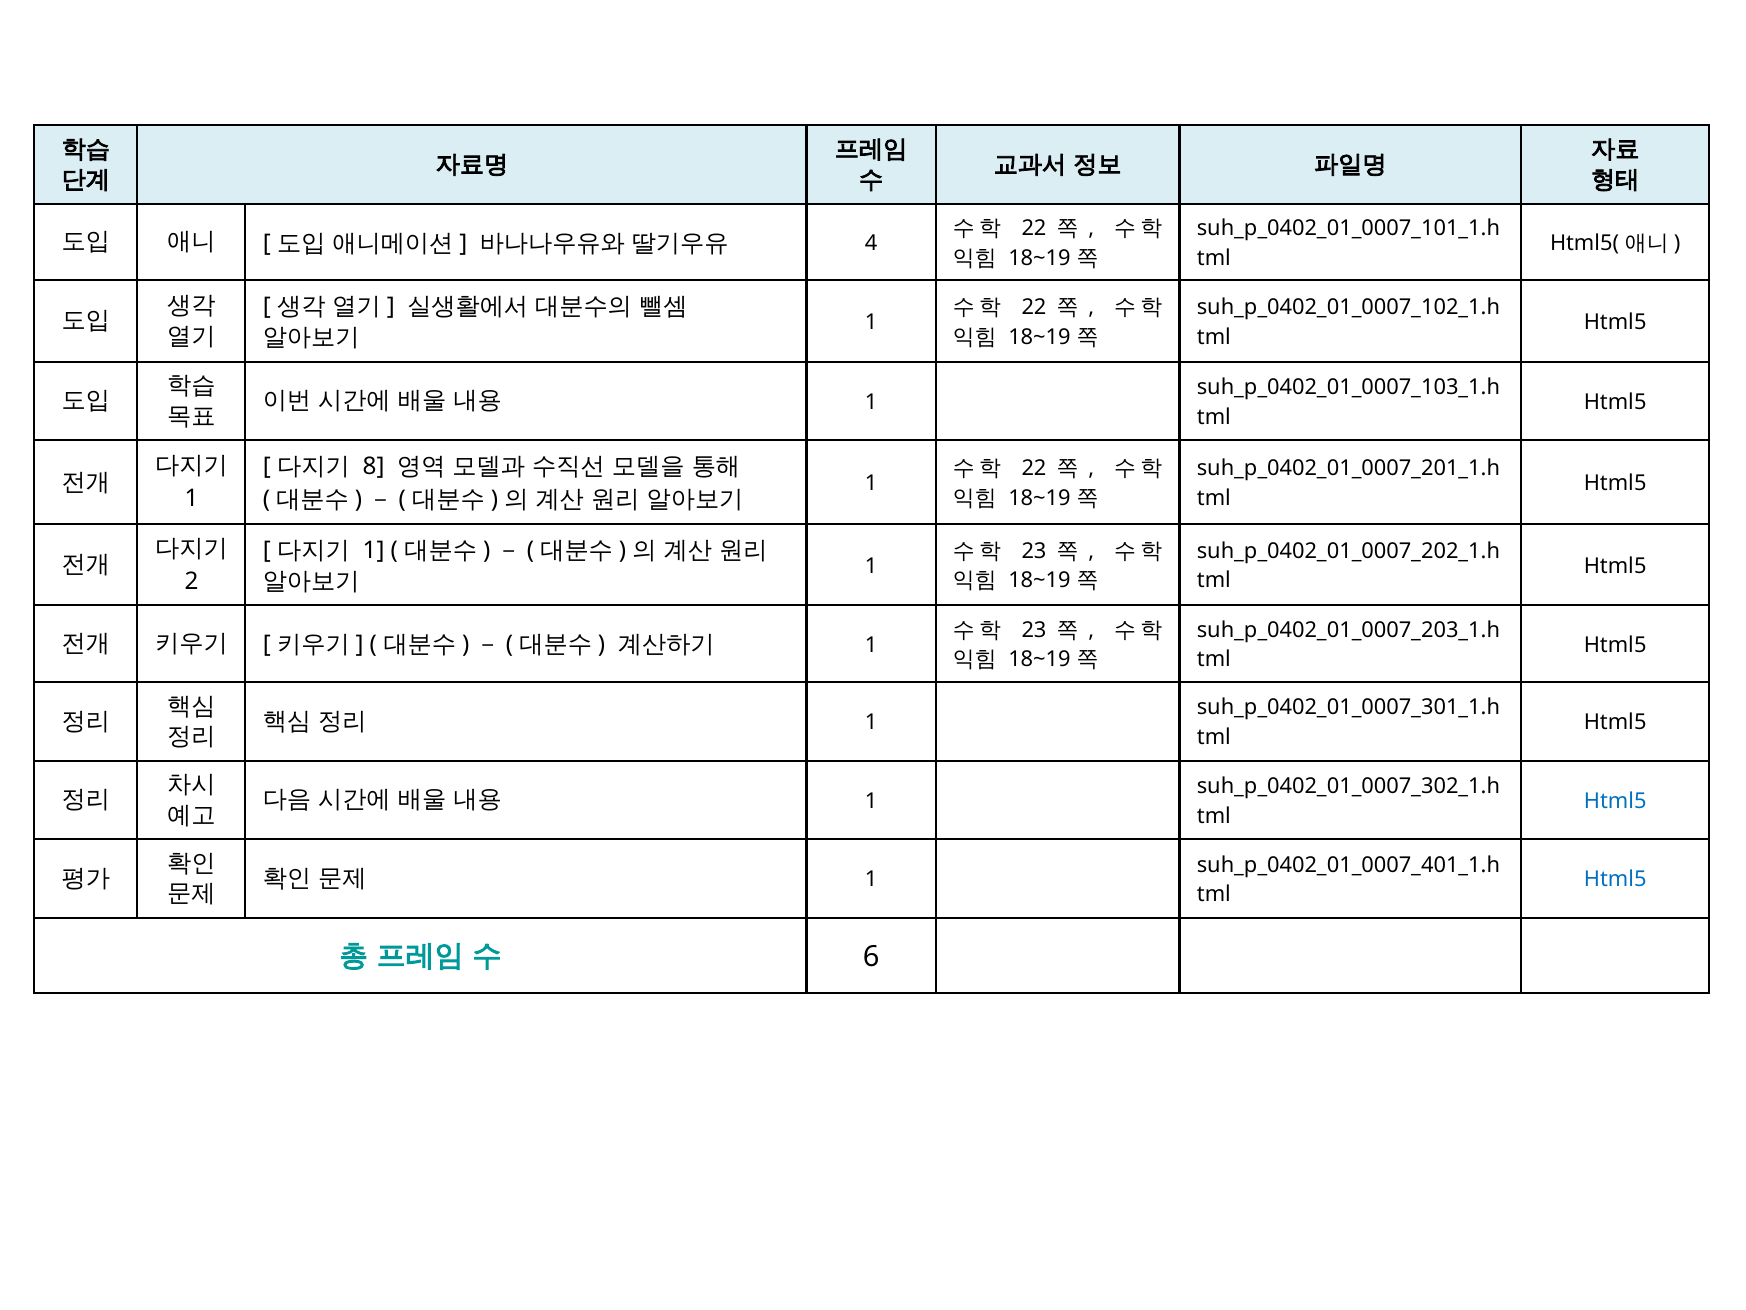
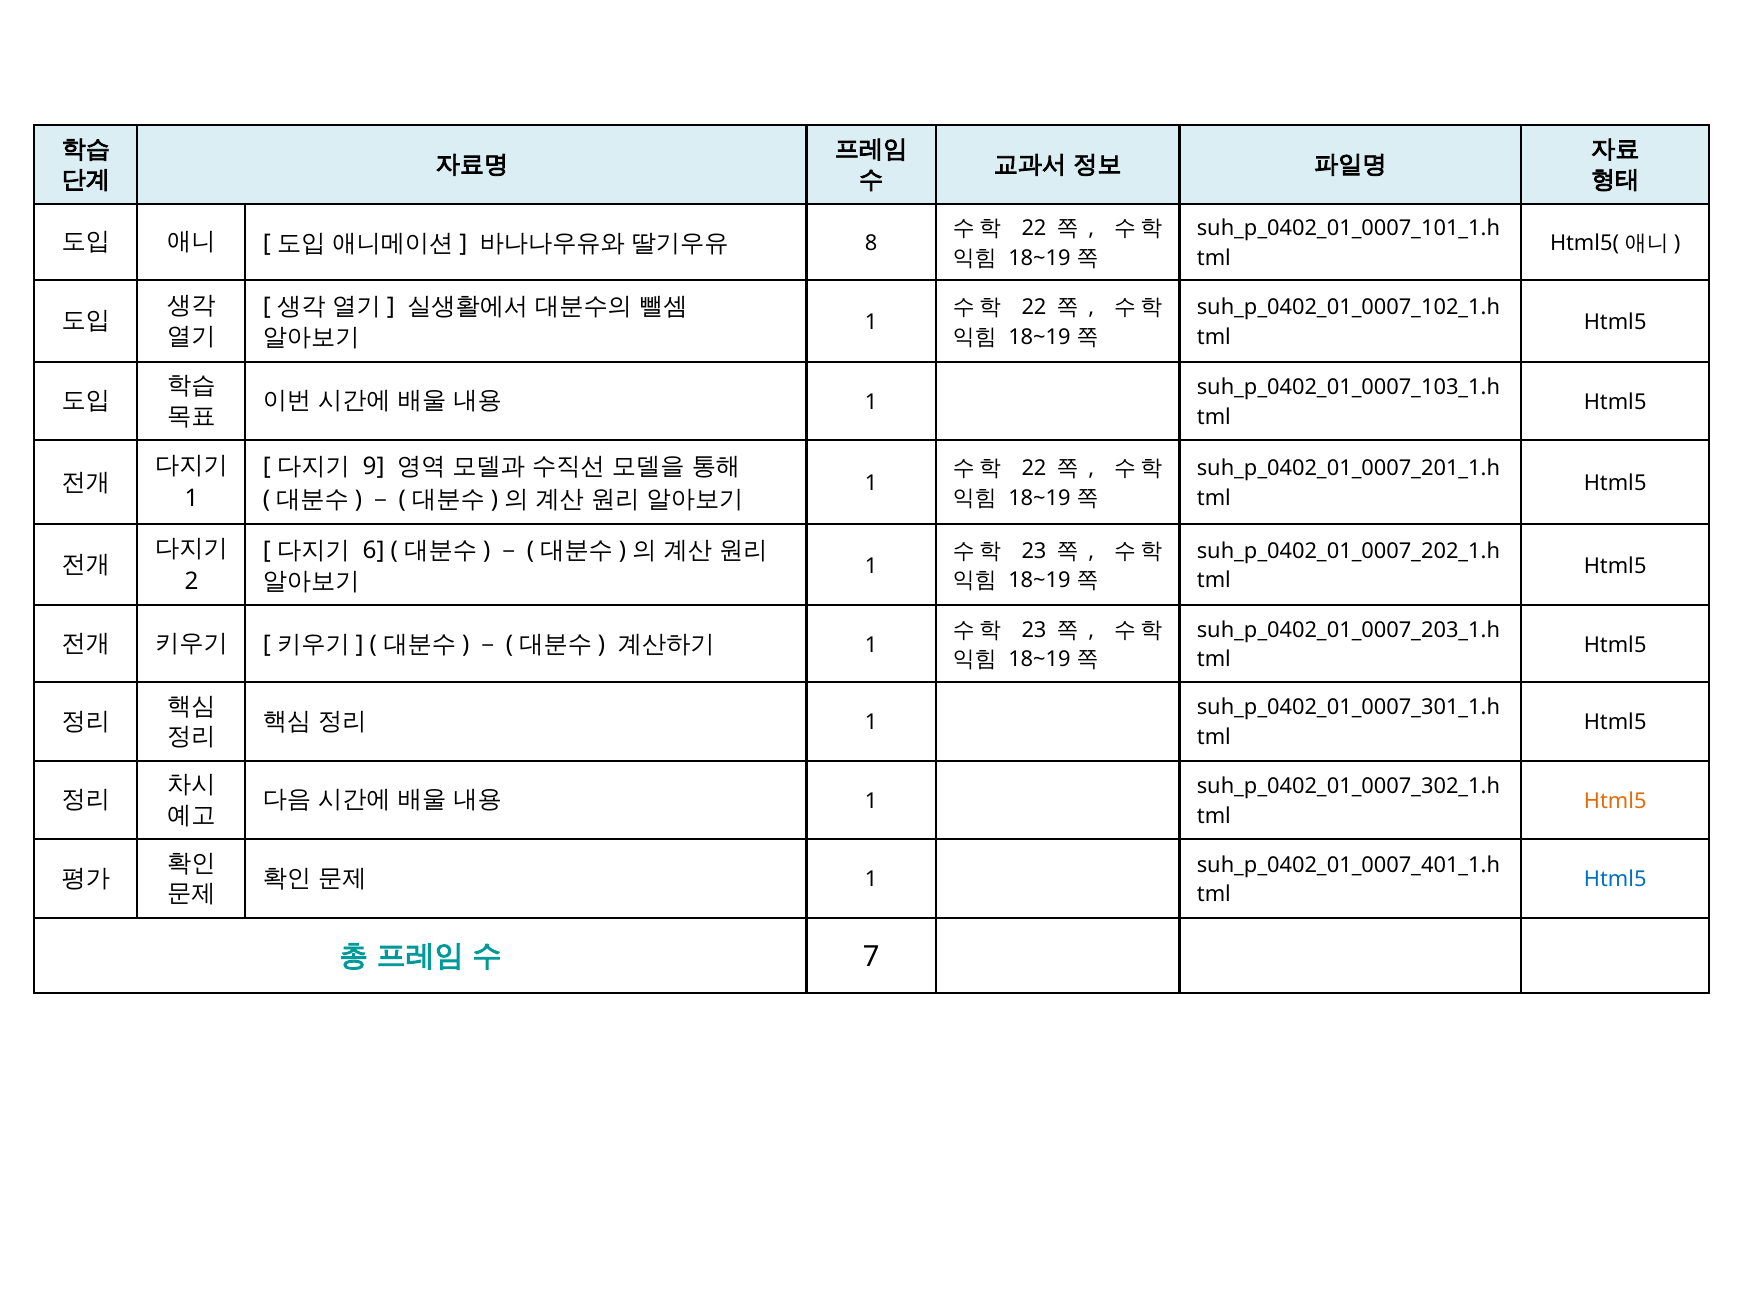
4: 4 -> 8
8: 8 -> 9
1 at (374, 550): 1 -> 6
Html5 at (1615, 801) colour: blue -> orange
6: 6 -> 7
